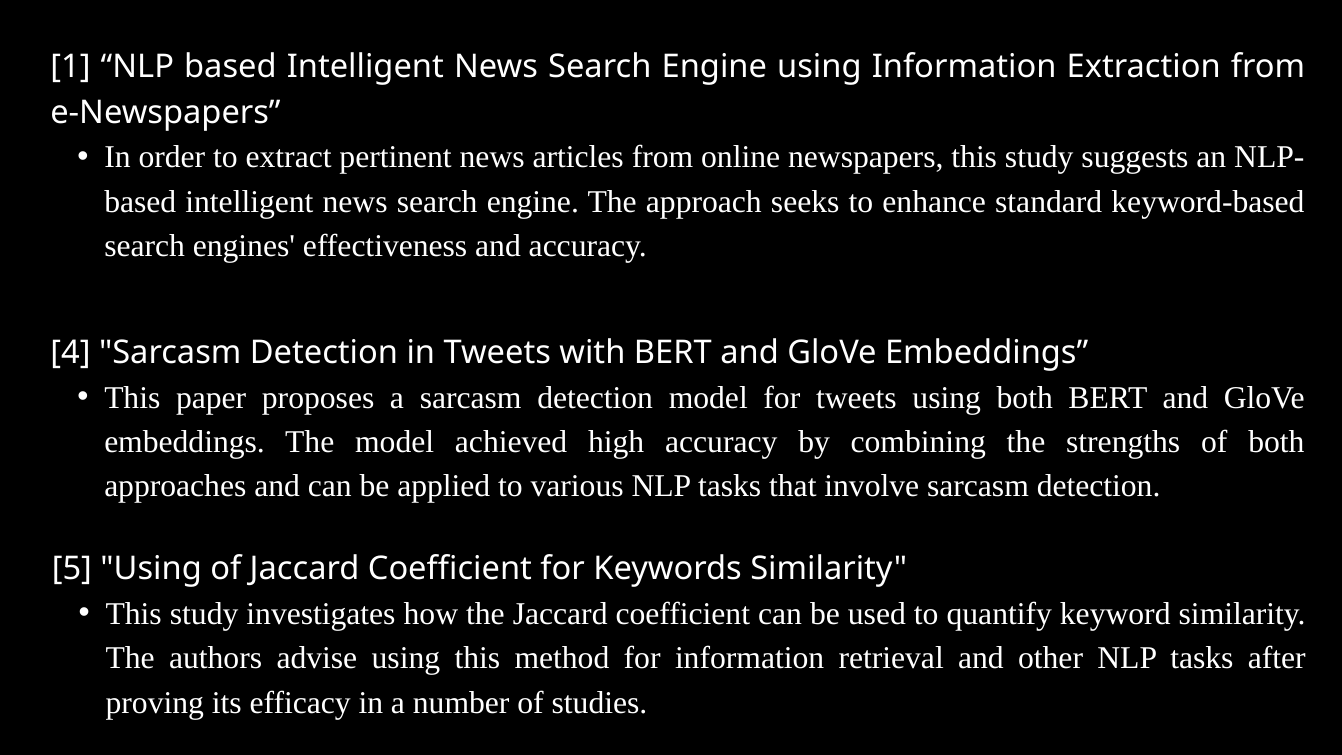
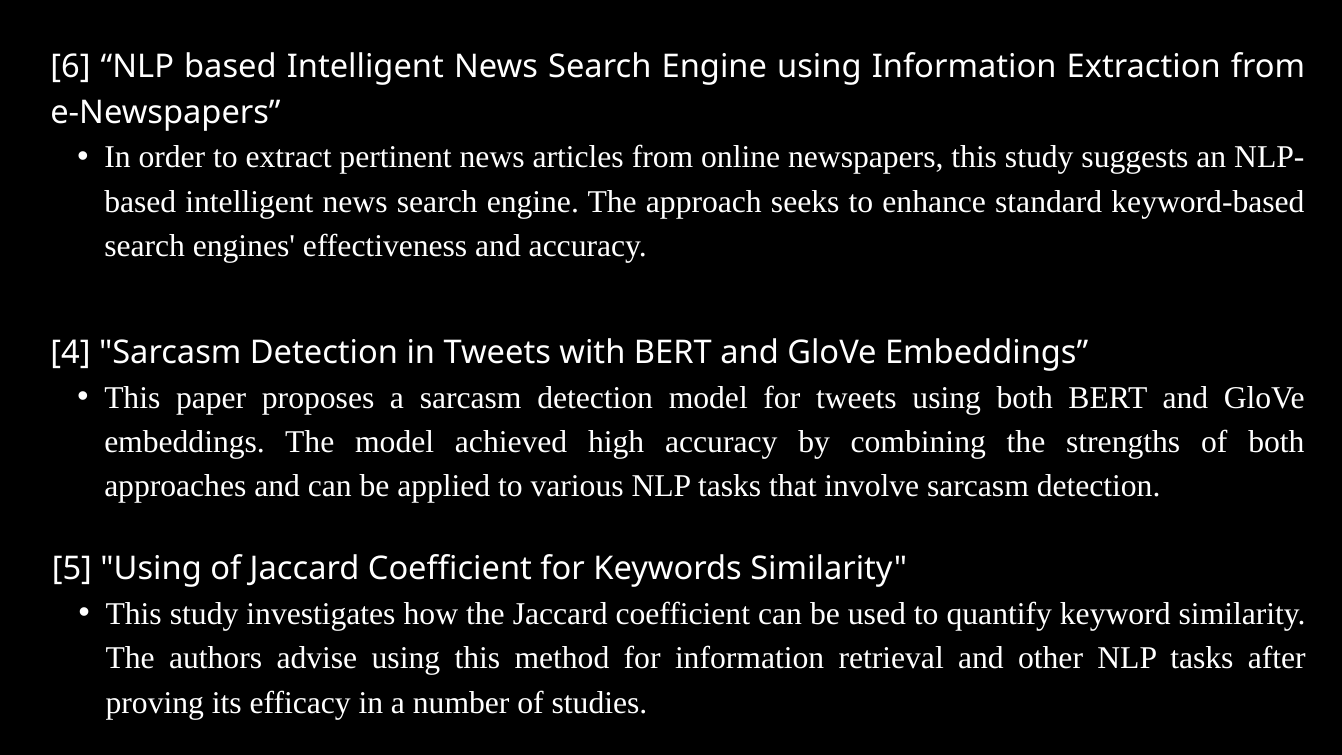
1: 1 -> 6
